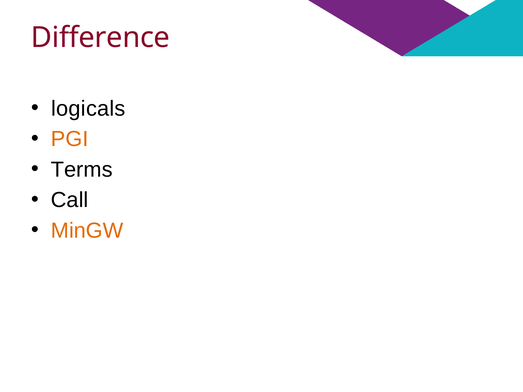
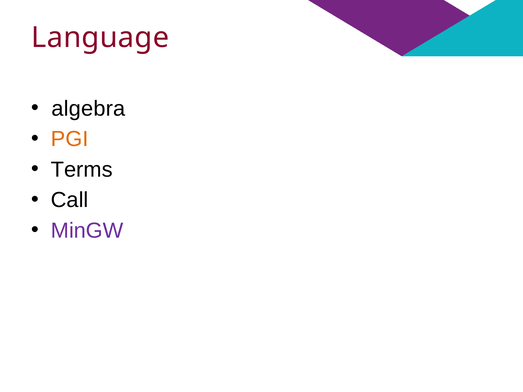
Difference: Difference -> Language
logicals: logicals -> algebra
MinGW colour: orange -> purple
